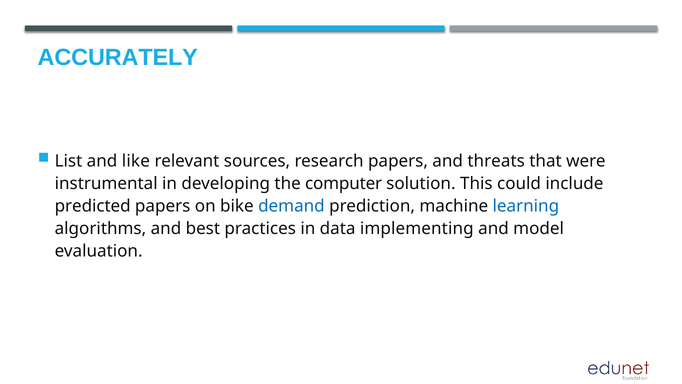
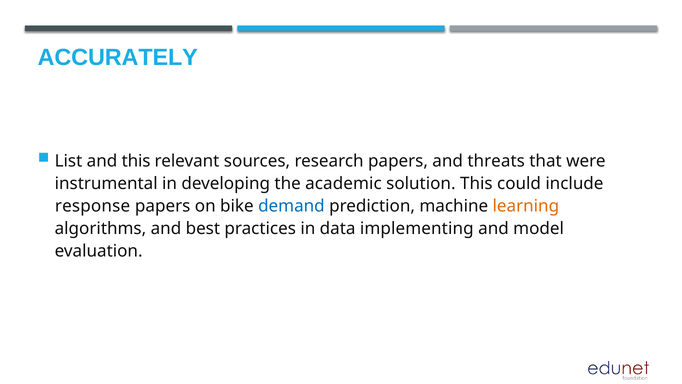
and like: like -> this
computer: computer -> academic
predicted: predicted -> response
learning colour: blue -> orange
